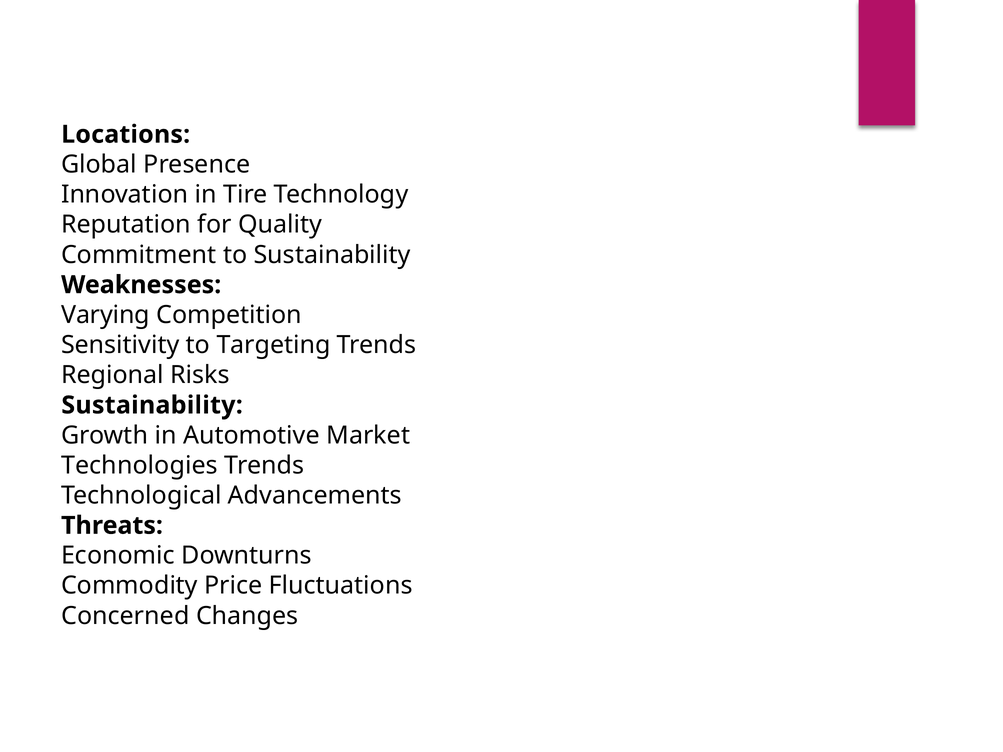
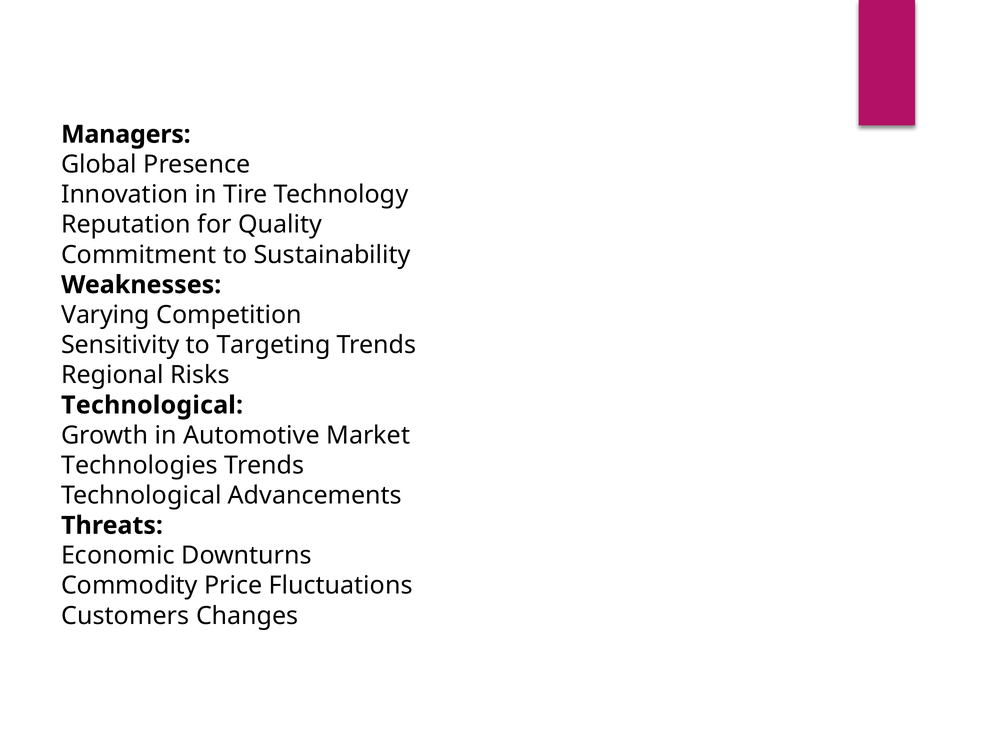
Locations: Locations -> Managers
Sustainability at (152, 405): Sustainability -> Technological
Concerned: Concerned -> Customers
